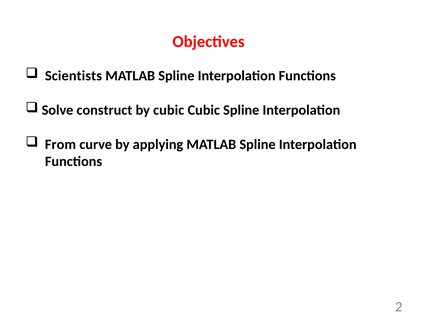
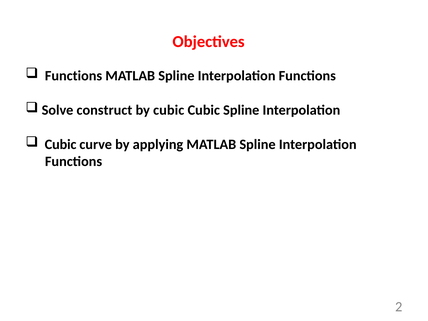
Scientists at (73, 76): Scientists -> Functions
From at (60, 144): From -> Cubic
